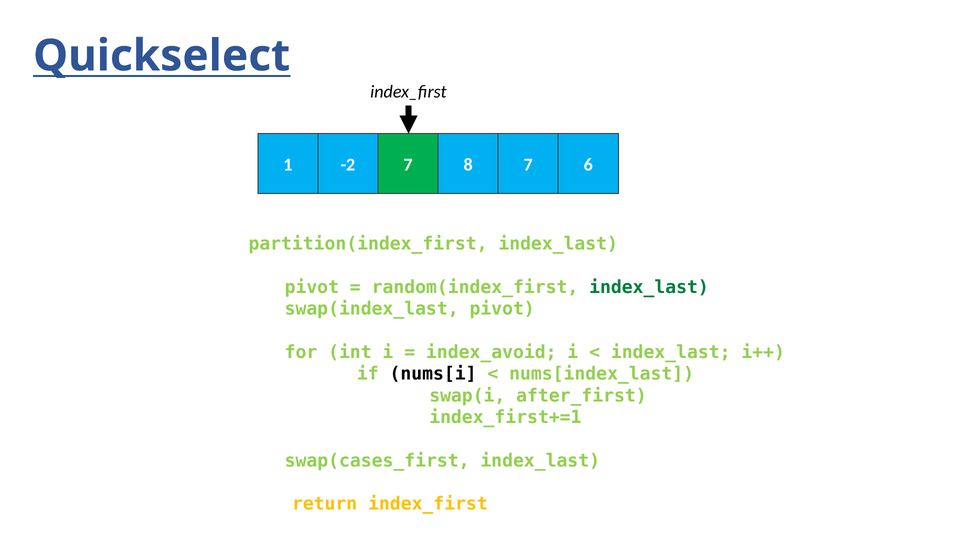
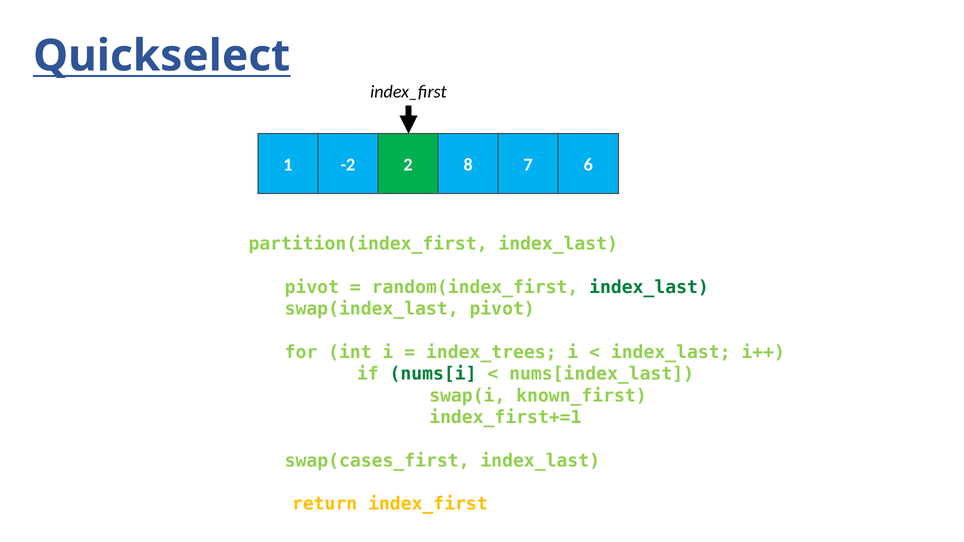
-2 7: 7 -> 2
index_avoid: index_avoid -> index_trees
nums[i colour: black -> green
after_first: after_first -> known_first
